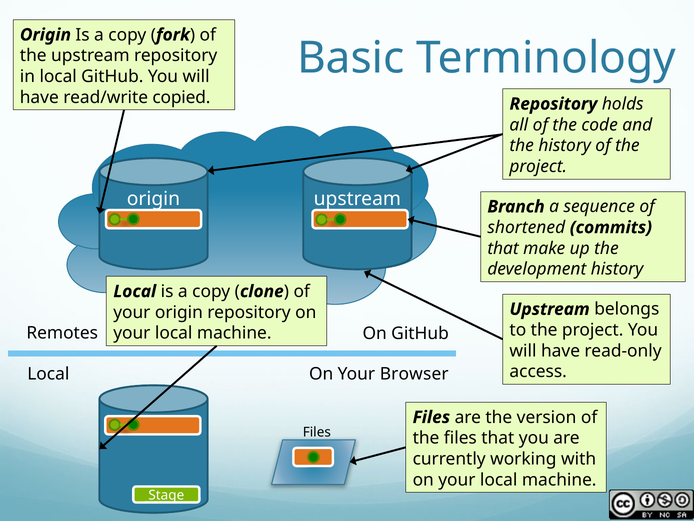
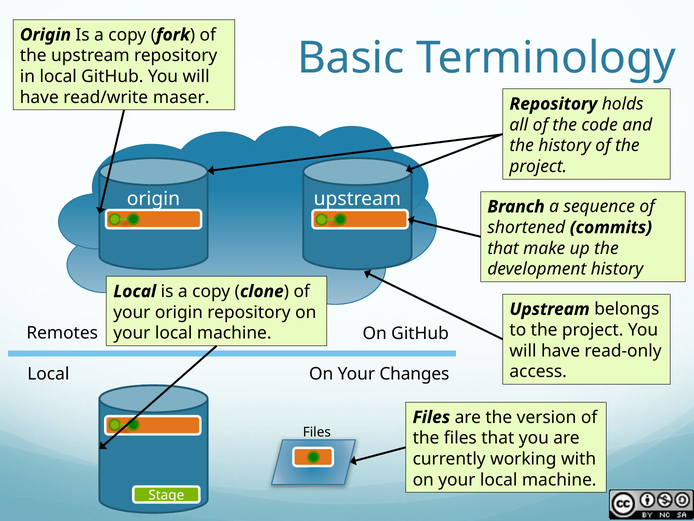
copied: copied -> maser
Browser: Browser -> Changes
